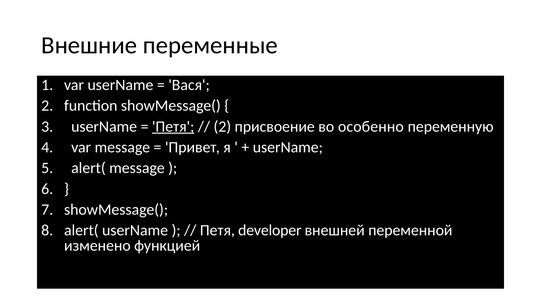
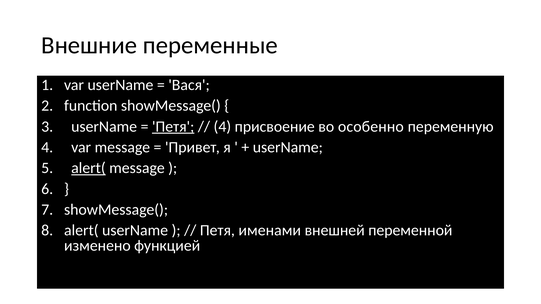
2 at (222, 127): 2 -> 4
alert( at (88, 168) underline: none -> present
developer: developer -> именами
